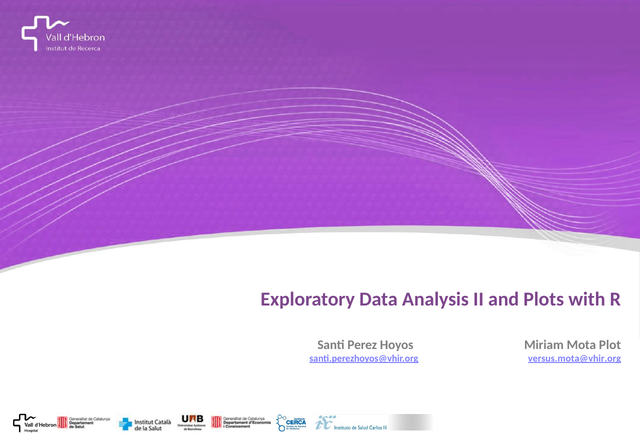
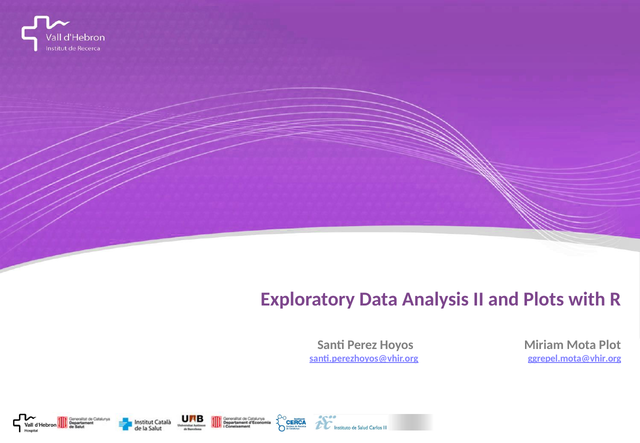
versus.mota@vhir.org: versus.mota@vhir.org -> ggrepel.mota@vhir.org
